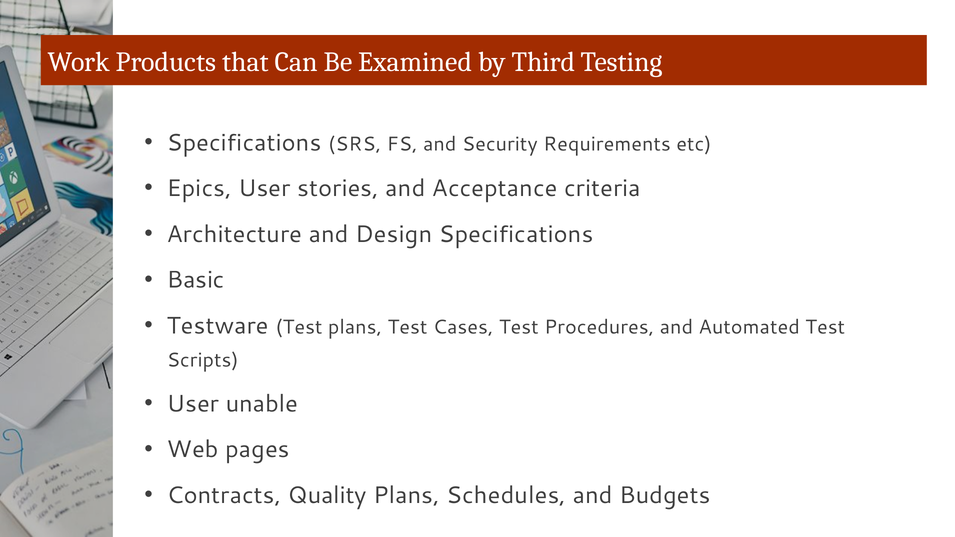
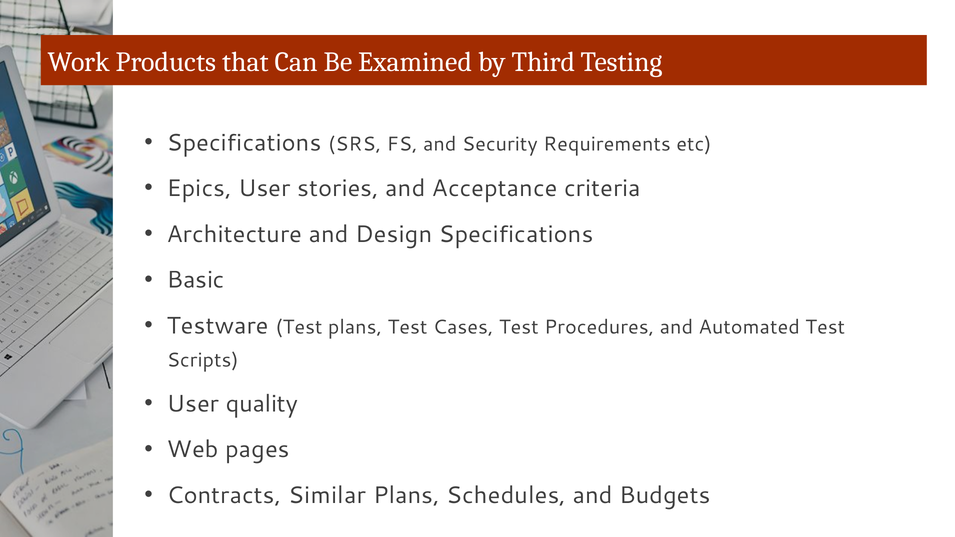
unable: unable -> quality
Quality: Quality -> Similar
